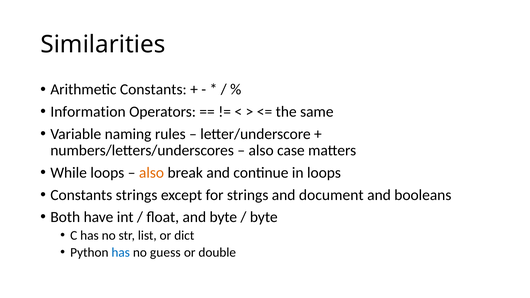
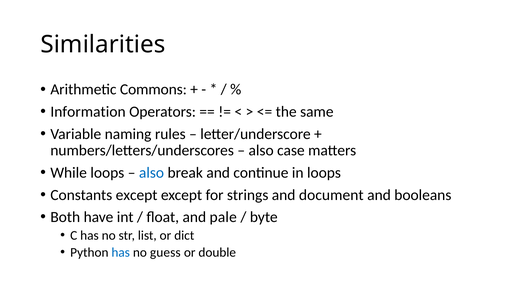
Arithmetic Constants: Constants -> Commons
also at (151, 173) colour: orange -> blue
Constants strings: strings -> except
and byte: byte -> pale
